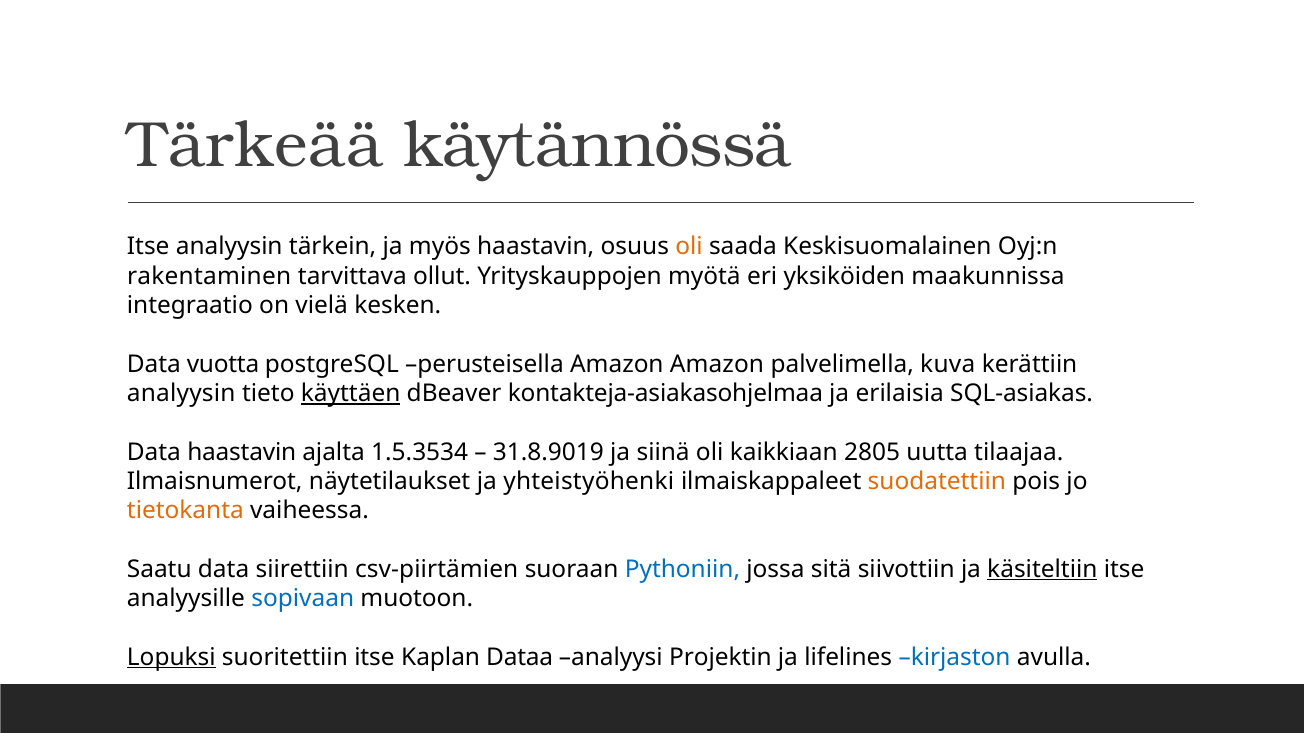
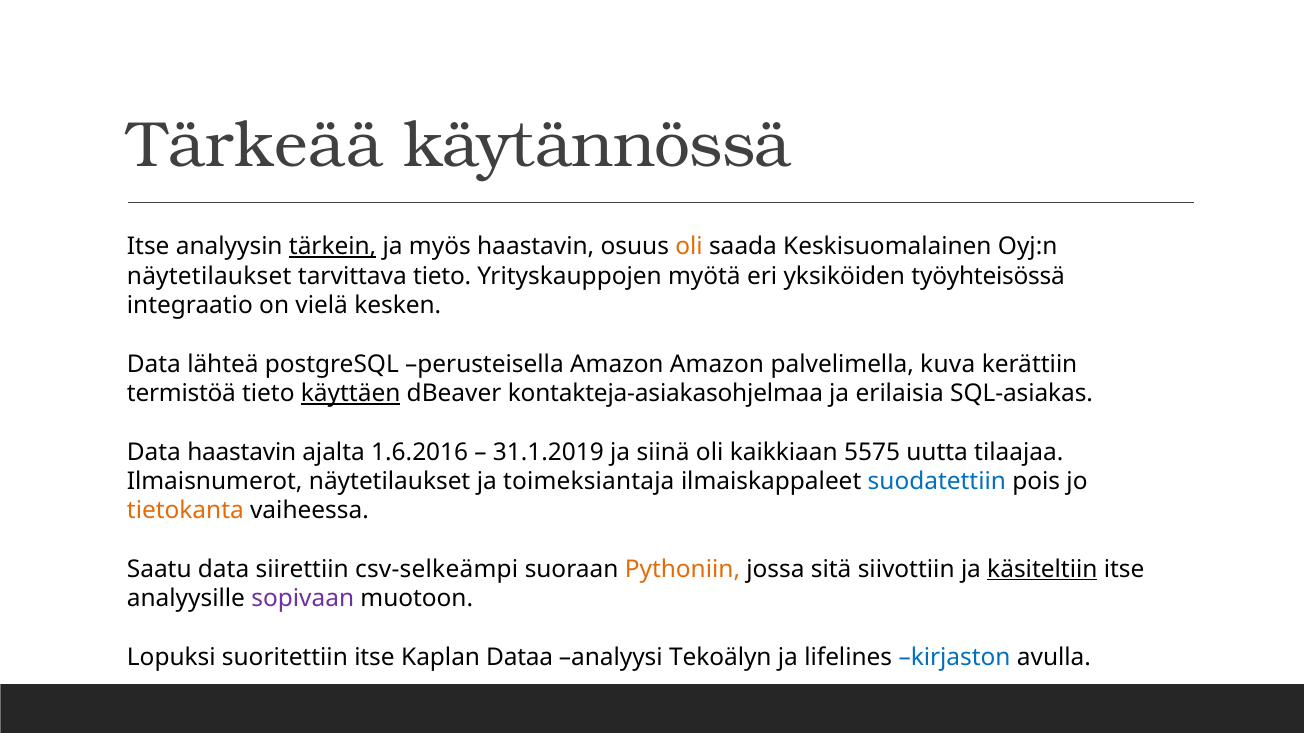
tärkein underline: none -> present
rakentaminen at (209, 276): rakentaminen -> näytetilaukset
tarvittava ollut: ollut -> tieto
maakunnissa: maakunnissa -> työyhteisössä
vuotta: vuotta -> lähteä
analyysin at (181, 394): analyysin -> termistöä
1.5.3534: 1.5.3534 -> 1.6.2016
31.8.9019: 31.8.9019 -> 31.1.2019
2805: 2805 -> 5575
yhteistyöhenki: yhteistyöhenki -> toimeksiantaja
suodatettiin colour: orange -> blue
csv-piirtämien: csv-piirtämien -> csv-selkeämpi
Pythoniin colour: blue -> orange
sopivaan colour: blue -> purple
Lopuksi underline: present -> none
Projektin: Projektin -> Tekoälyn
